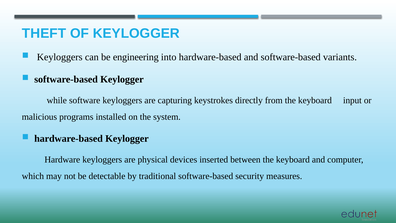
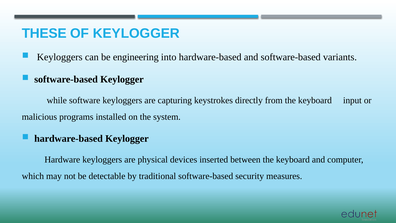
THEFT: THEFT -> THESE
